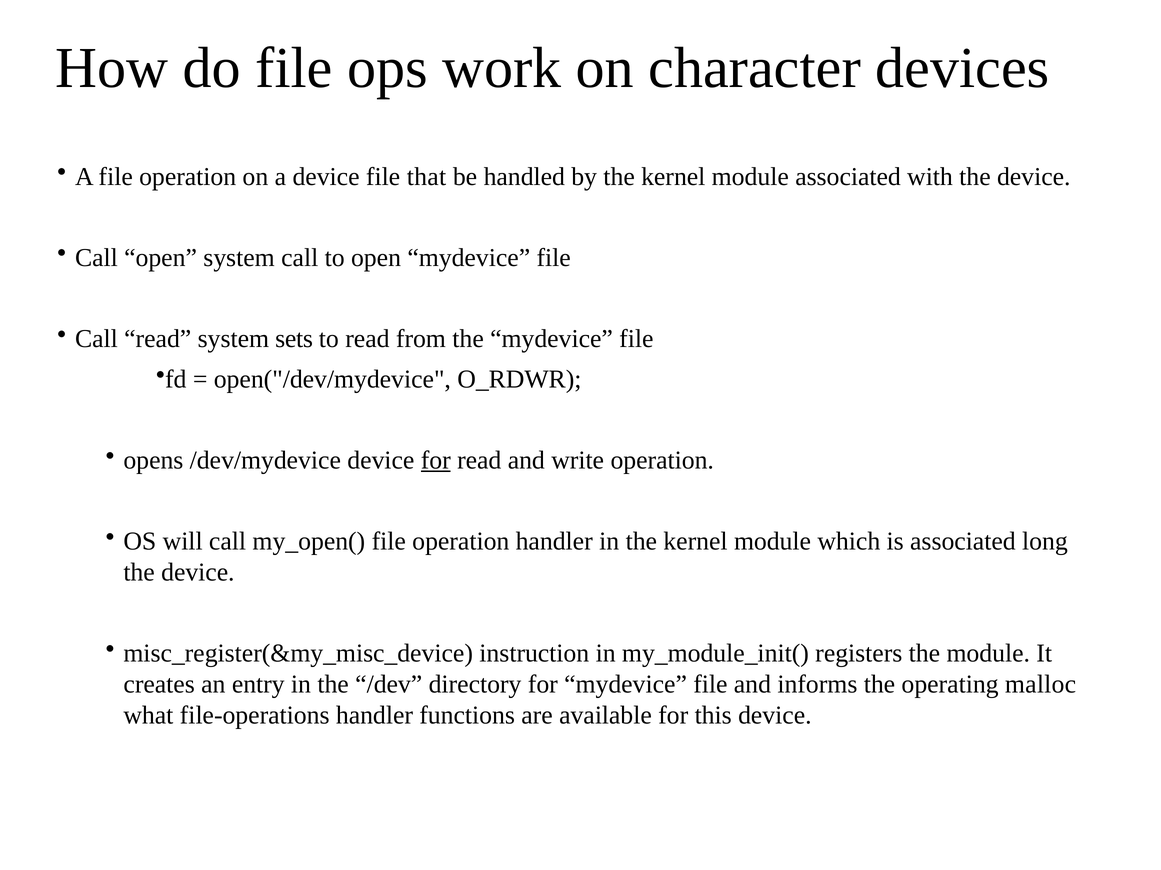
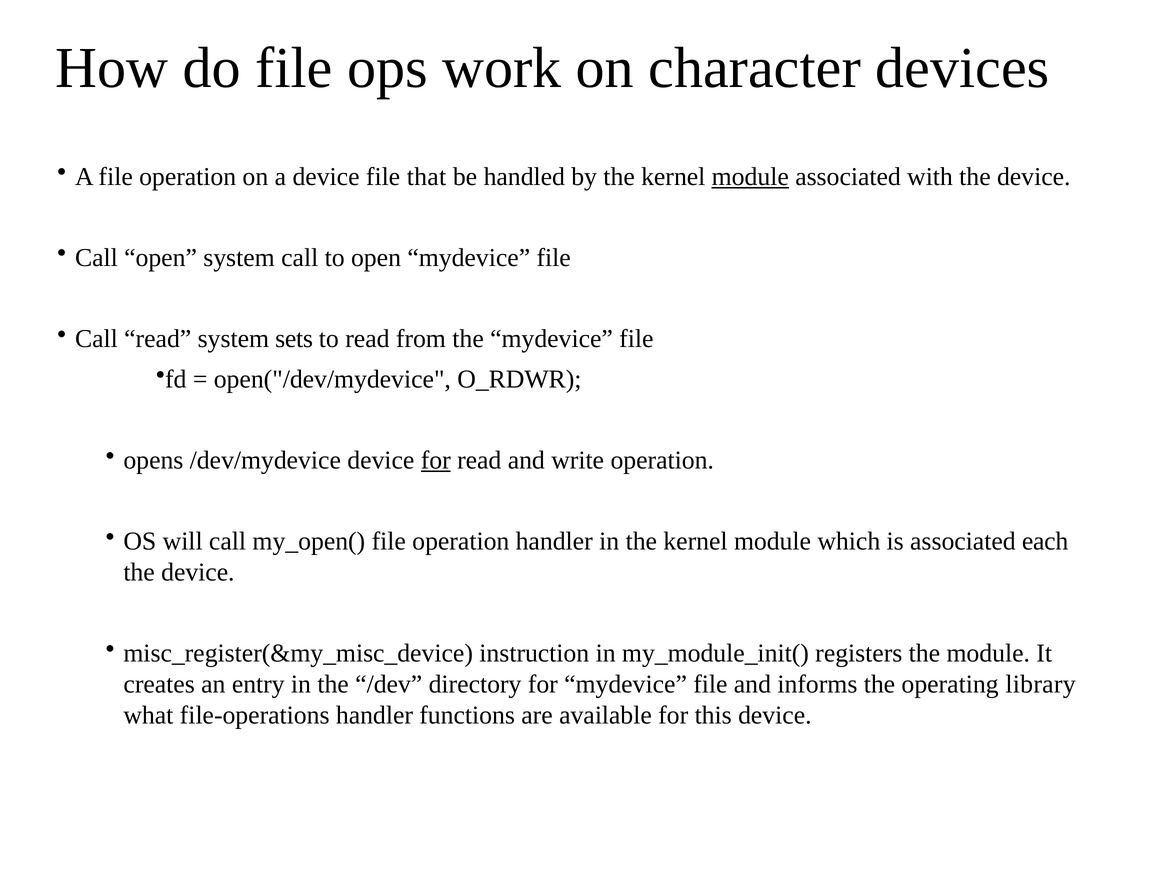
module at (750, 177) underline: none -> present
long: long -> each
malloc: malloc -> library
